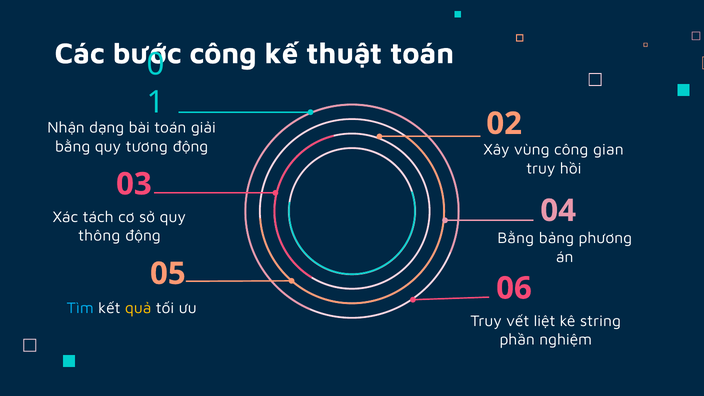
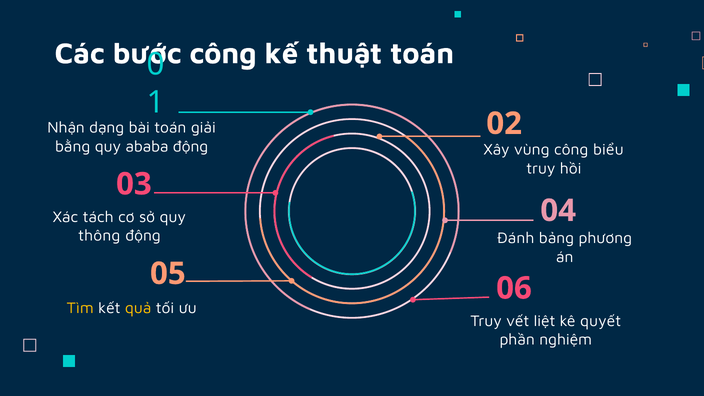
tương: tương -> ababa
gian: gian -> biểu
Bằng at (516, 238): Bằng -> Đánh
Tìm colour: light blue -> yellow
string: string -> quyết
